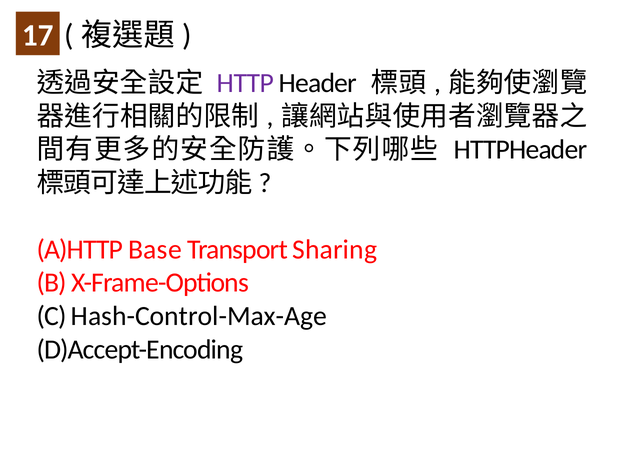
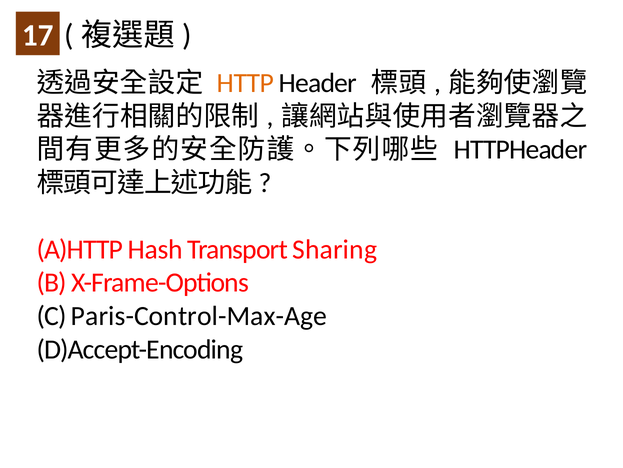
HTTP colour: purple -> orange
Base: Base -> Hash
Hash-Control-Max-Age: Hash-Control-Max-Age -> Paris-Control-Max-Age
